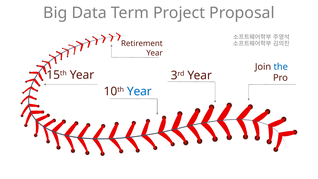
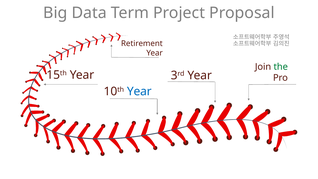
the colour: blue -> green
